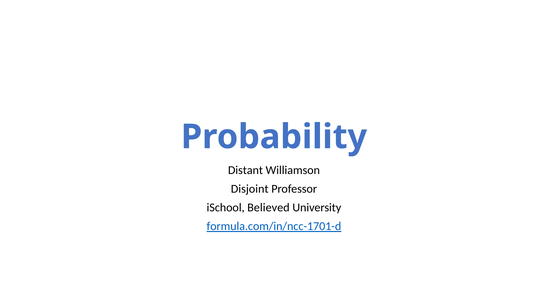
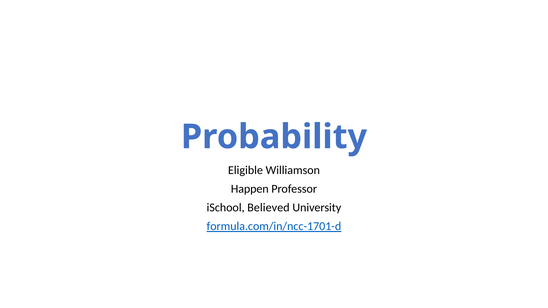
Distant: Distant -> Eligible
Disjoint: Disjoint -> Happen
